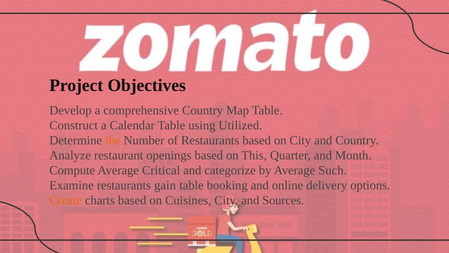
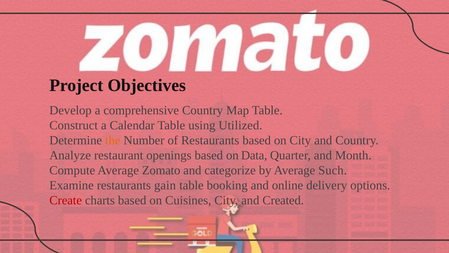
This: This -> Data
Critical: Critical -> Zomato
Create colour: orange -> red
Sources: Sources -> Created
